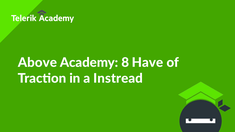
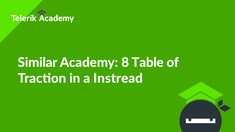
Above: Above -> Similar
Have: Have -> Table
